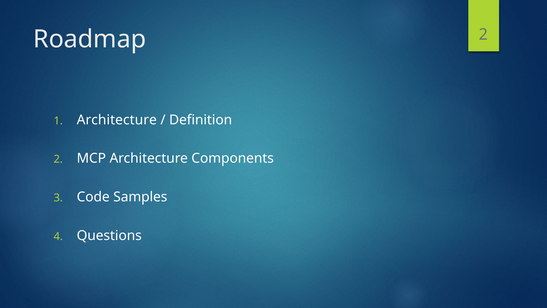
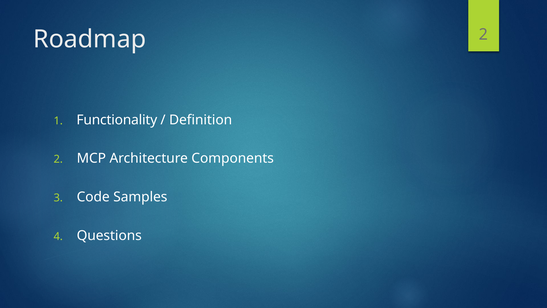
Architecture at (117, 120): Architecture -> Functionality
